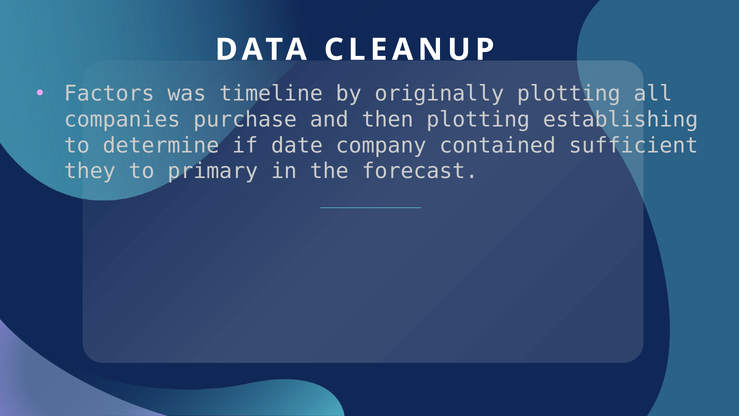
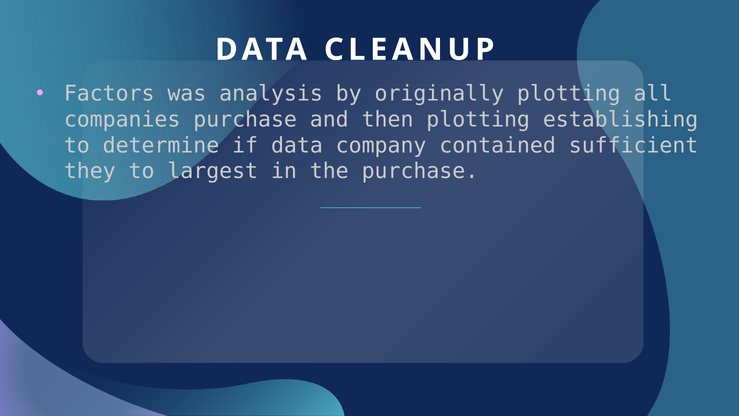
timeline: timeline -> analysis
if date: date -> data
primary: primary -> largest
the forecast: forecast -> purchase
